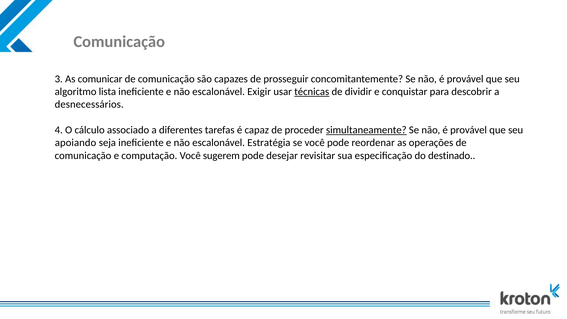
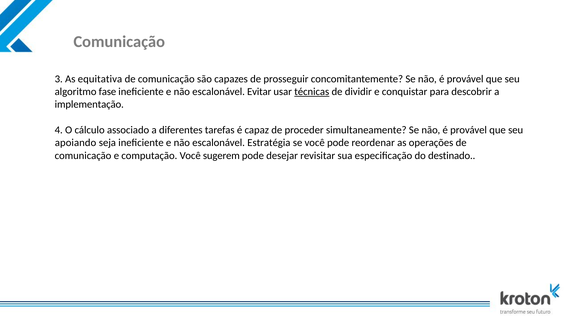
comunicar: comunicar -> equitativa
lista: lista -> fase
Exigir: Exigir -> Evitar
desnecessários: desnecessários -> implementação
simultaneamente underline: present -> none
